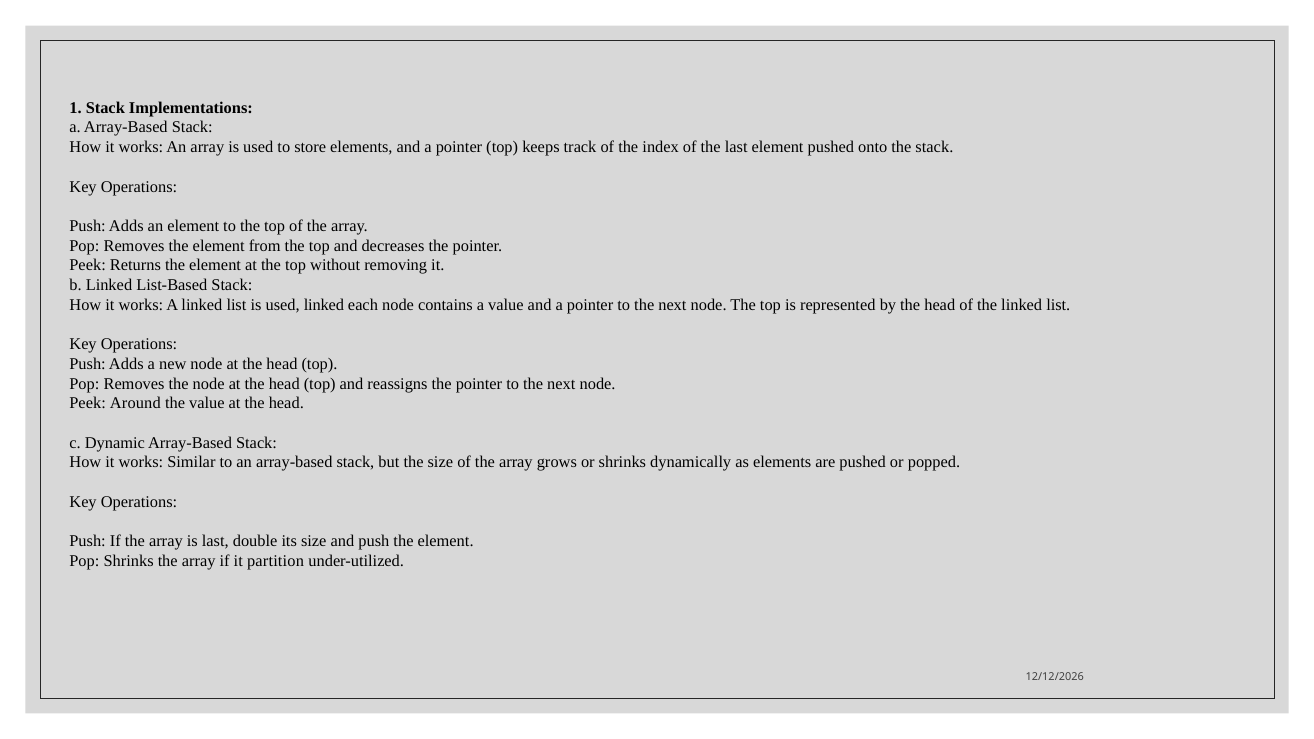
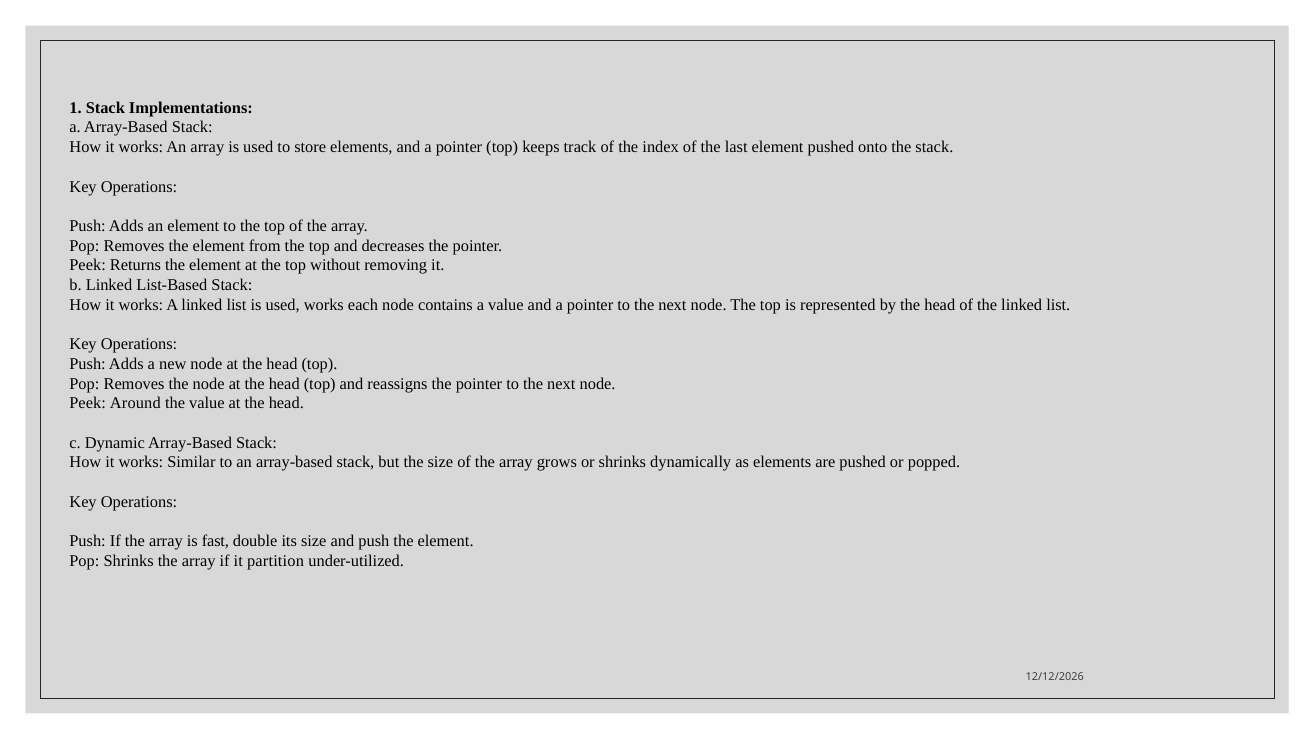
used linked: linked -> works
is last: last -> fast
